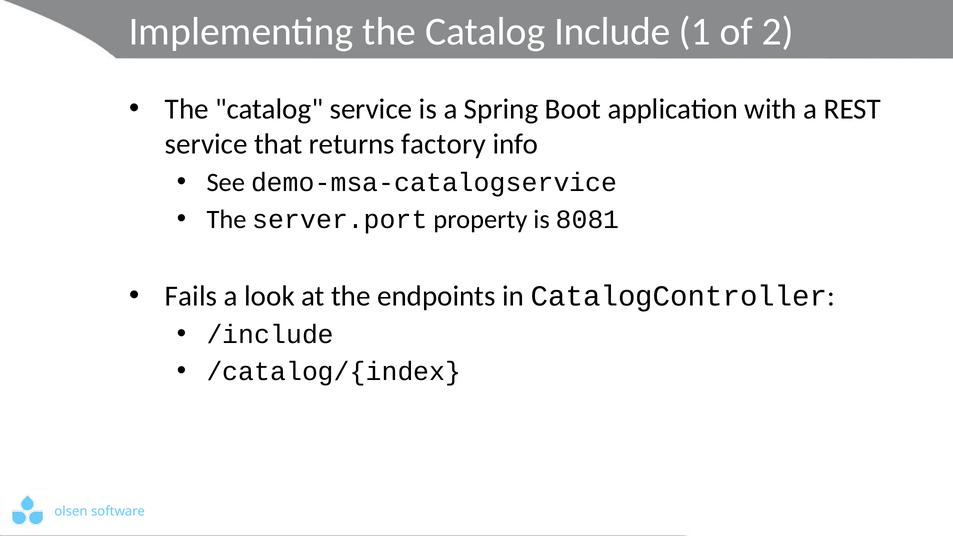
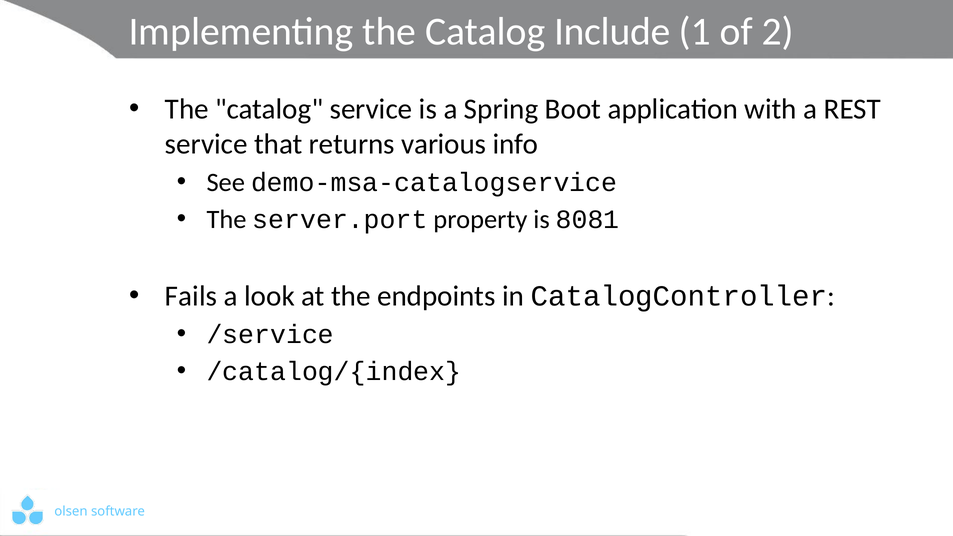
factory: factory -> various
/include: /include -> /service
